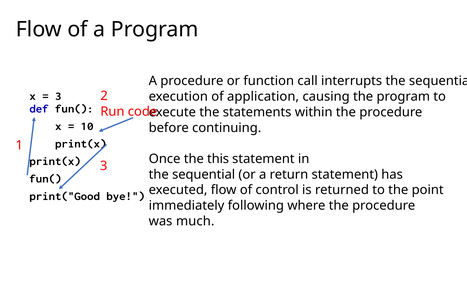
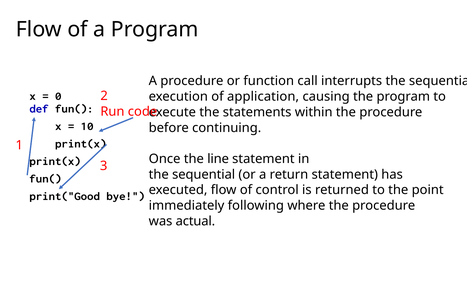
3 at (58, 96): 3 -> 0
this: this -> line
much: much -> actual
